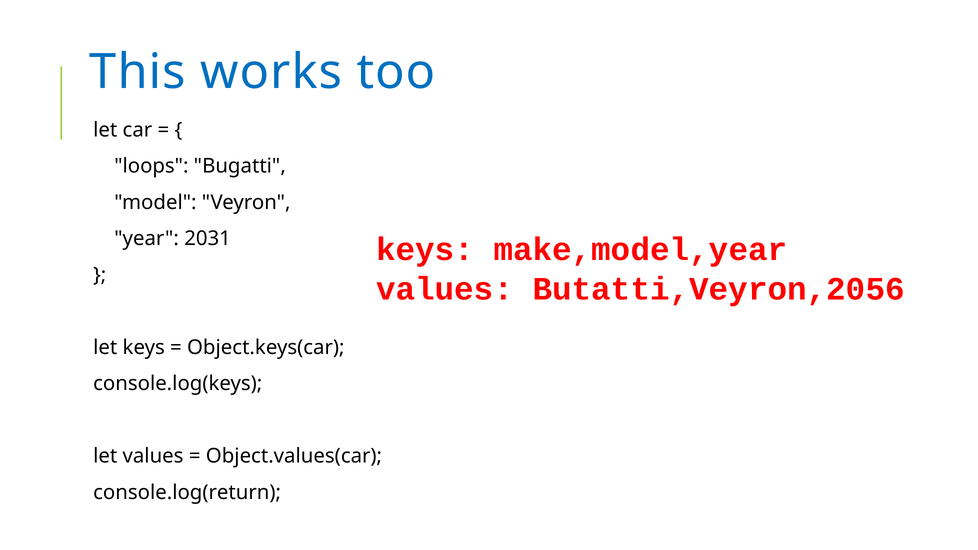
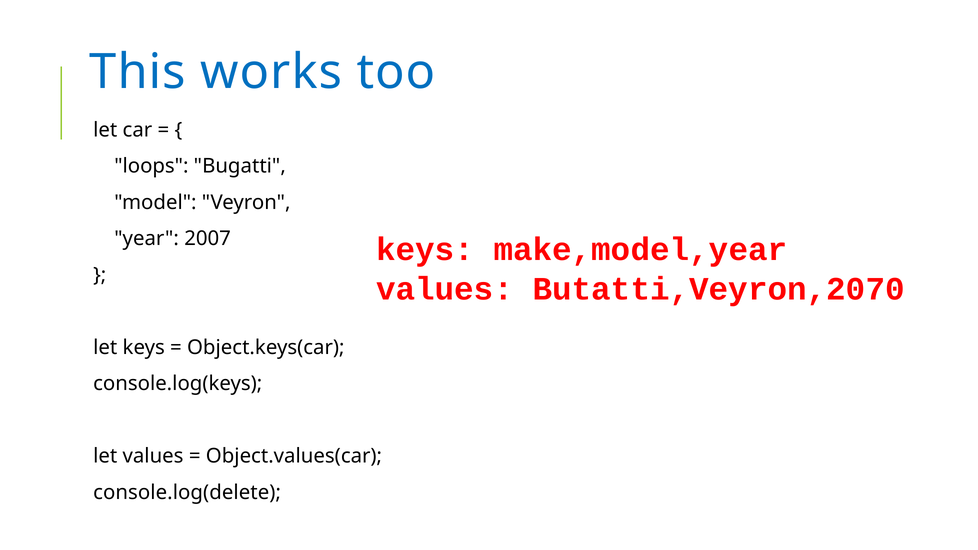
2031: 2031 -> 2007
Butatti,Veyron,2056: Butatti,Veyron,2056 -> Butatti,Veyron,2070
console.log(return: console.log(return -> console.log(delete
